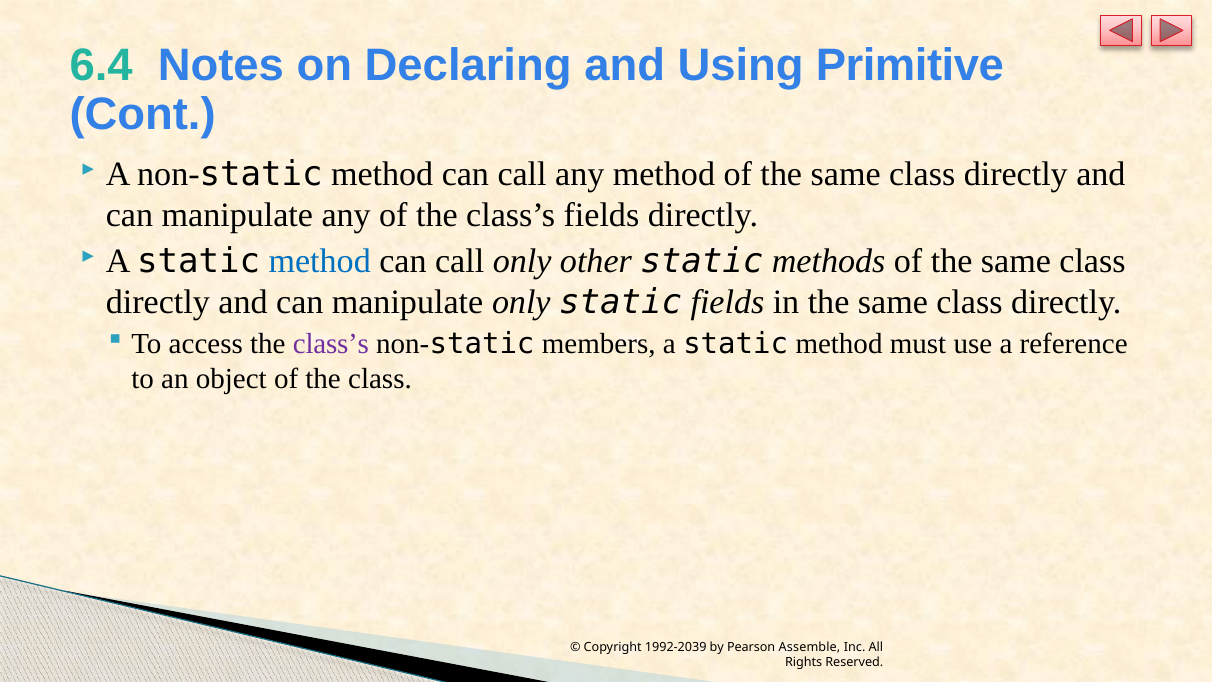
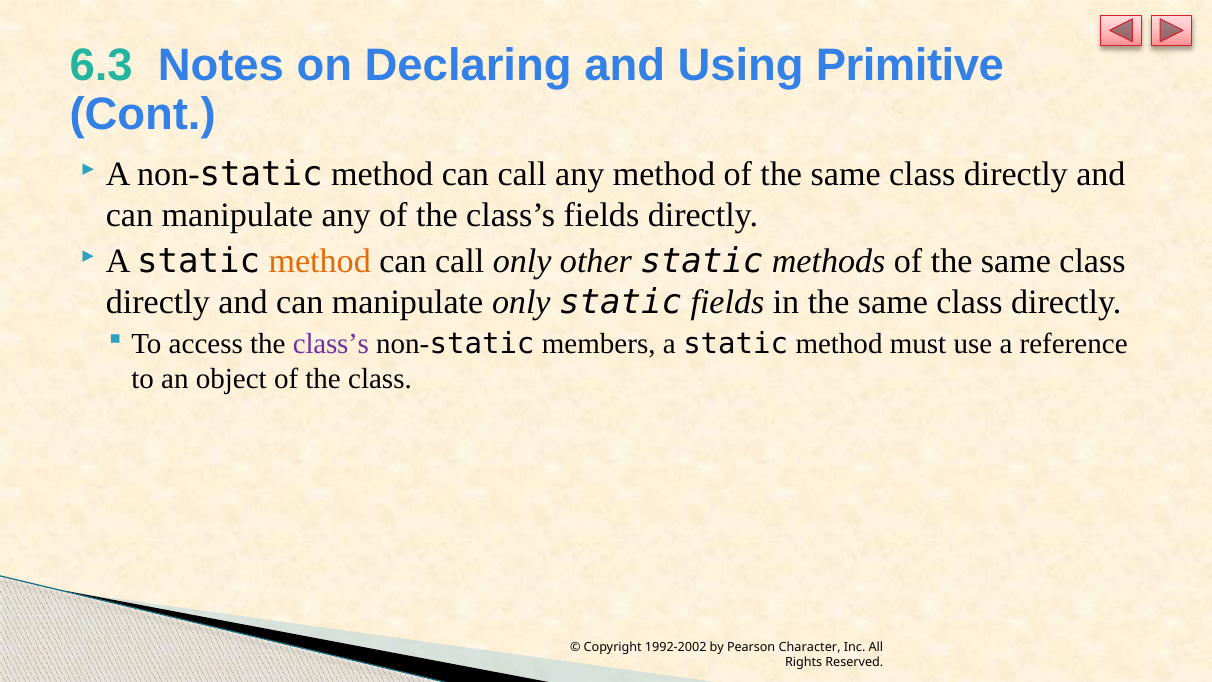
6.4: 6.4 -> 6.3
method at (320, 262) colour: blue -> orange
1992-2039: 1992-2039 -> 1992-2002
Assemble: Assemble -> Character
